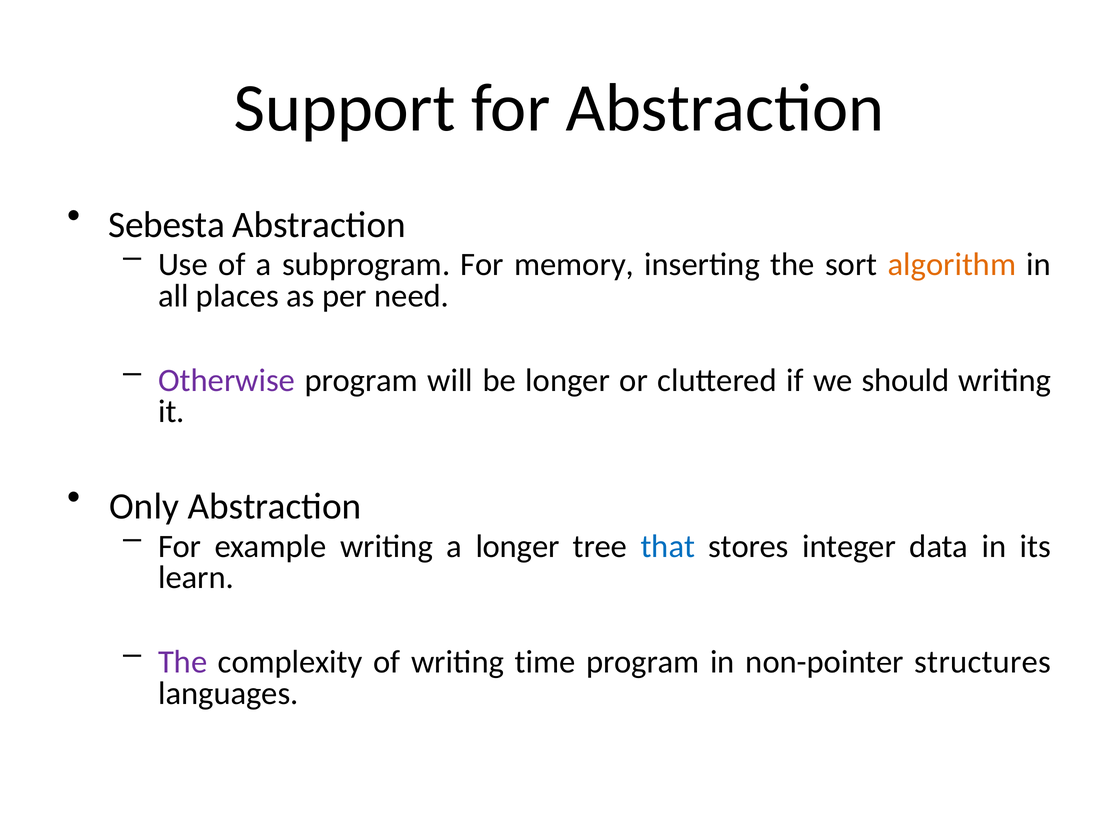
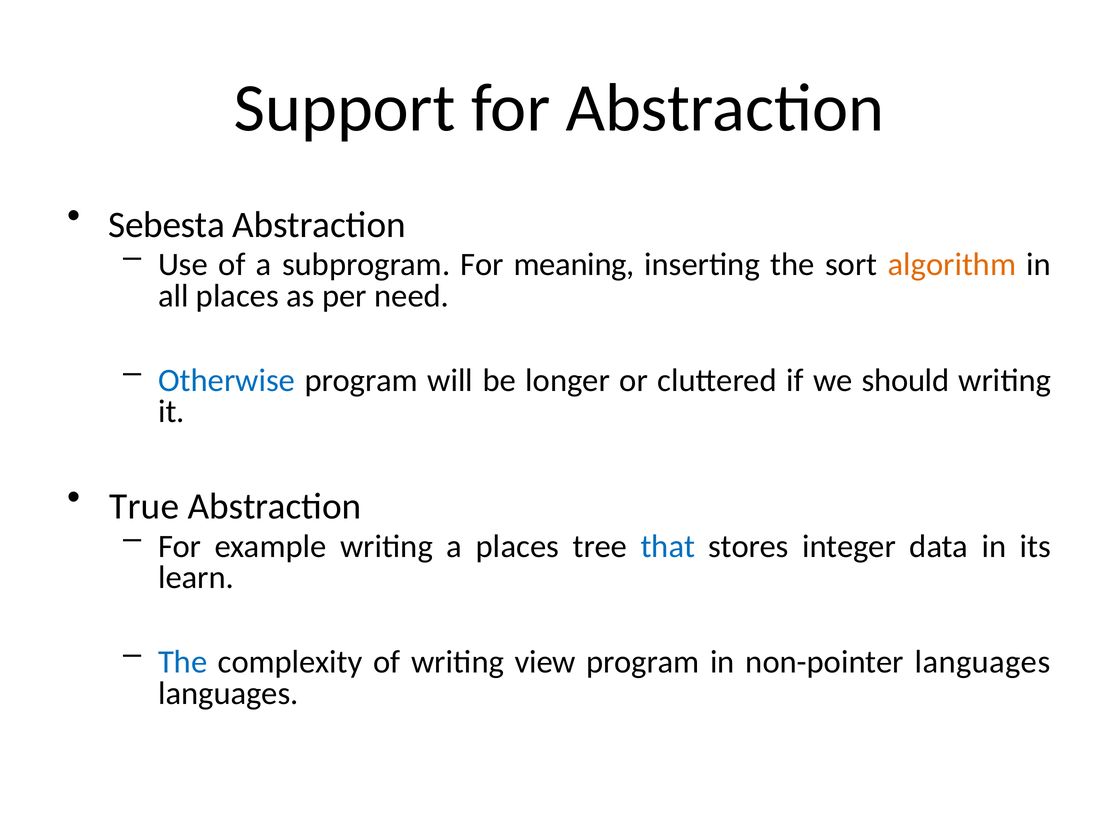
memory: memory -> meaning
Otherwise colour: purple -> blue
Only: Only -> True
a longer: longer -> places
The at (183, 662) colour: purple -> blue
time: time -> view
non-pointer structures: structures -> languages
